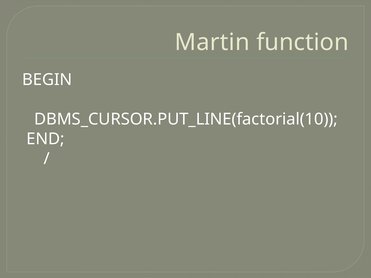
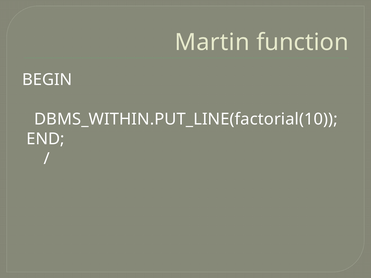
DBMS_CURSOR.PUT_LINE(factorial(10: DBMS_CURSOR.PUT_LINE(factorial(10 -> DBMS_WITHIN.PUT_LINE(factorial(10
